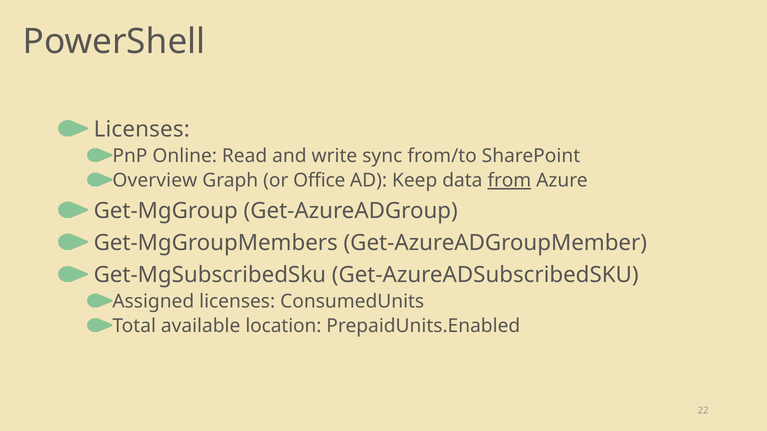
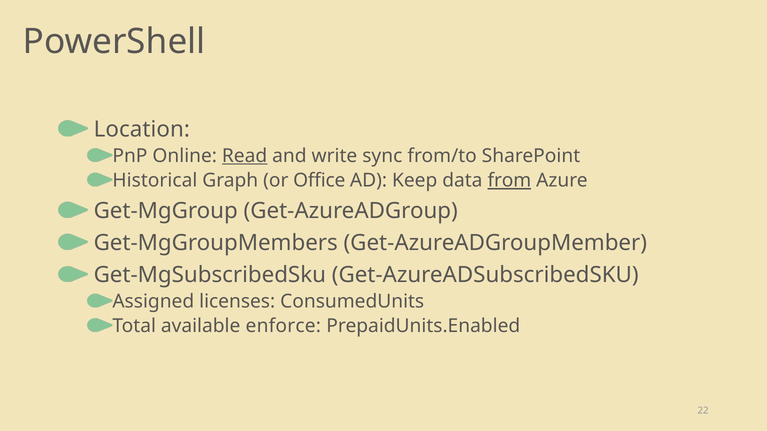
Licenses at (142, 130): Licenses -> Location
Read underline: none -> present
Overview: Overview -> Historical
location: location -> enforce
